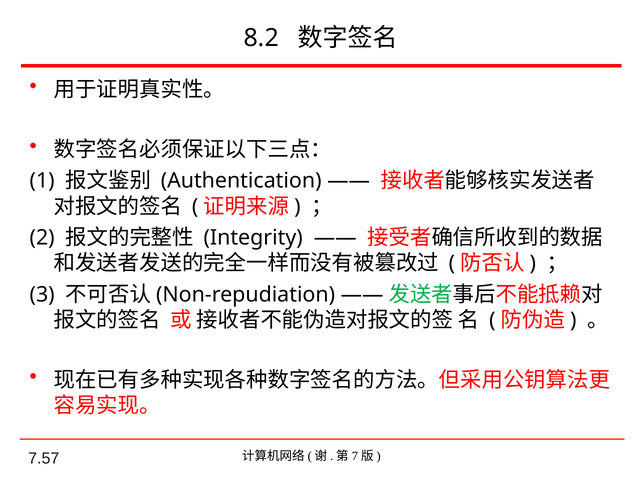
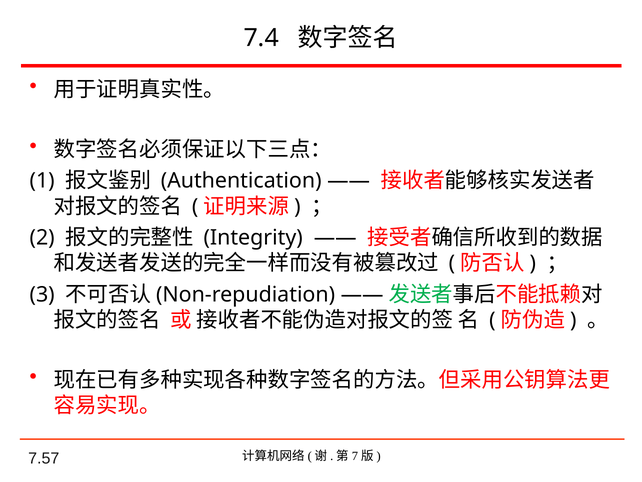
8.2: 8.2 -> 7.4
